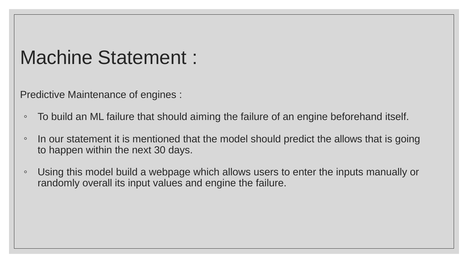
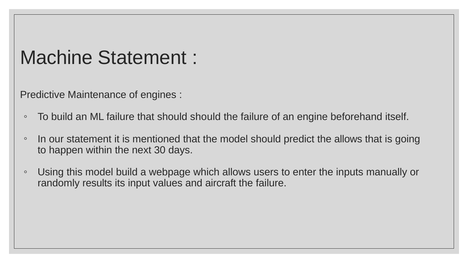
should aiming: aiming -> should
overall: overall -> results
and engine: engine -> aircraft
